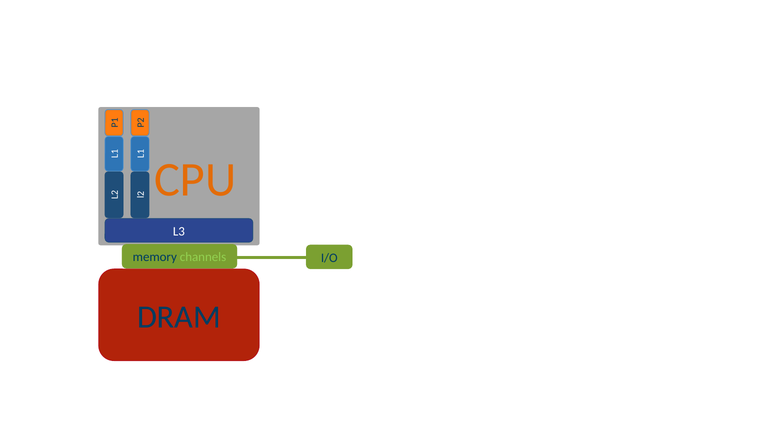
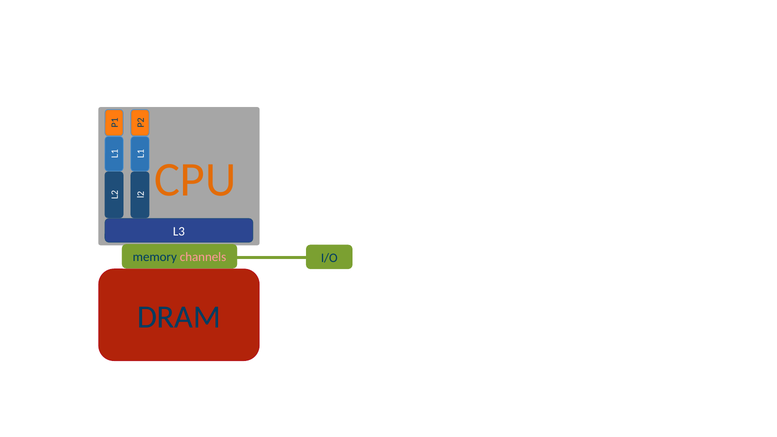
channels colour: light green -> pink
